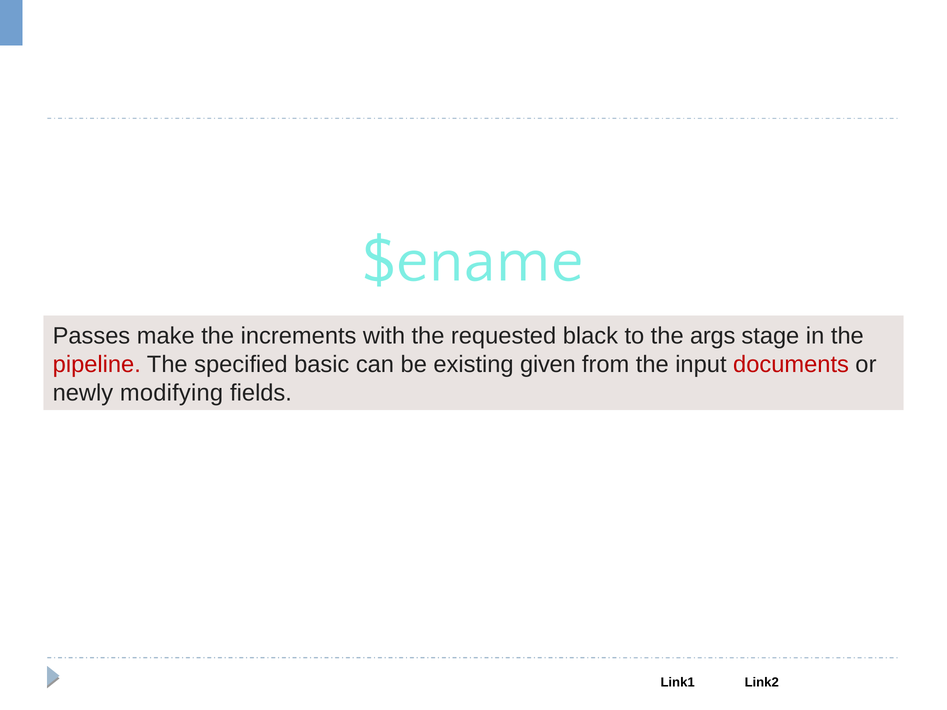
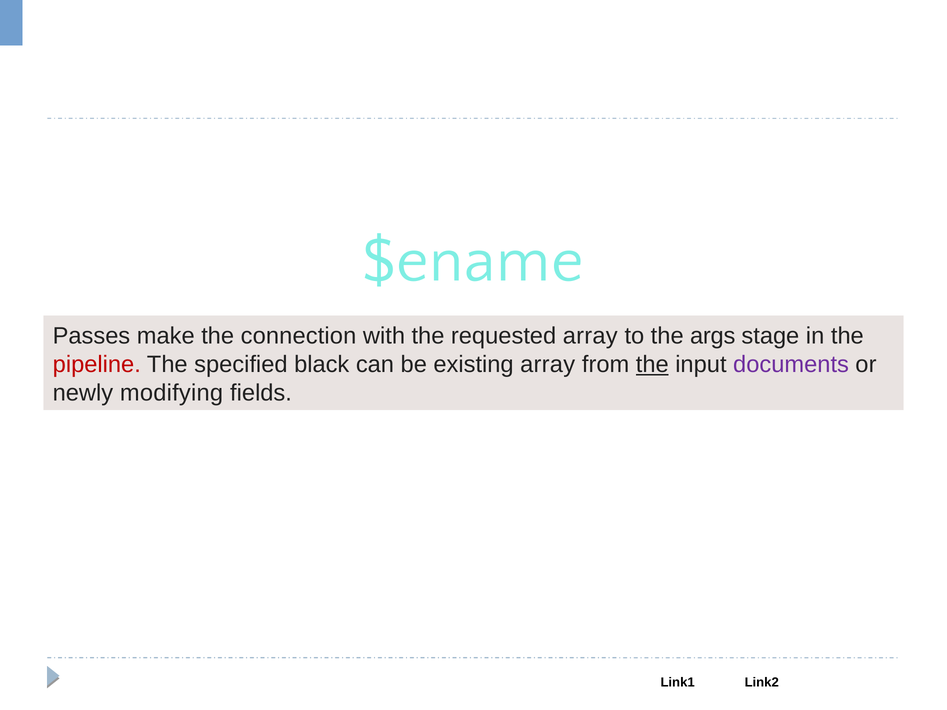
increments: increments -> connection
requested black: black -> array
basic: basic -> black
existing given: given -> array
the at (652, 365) underline: none -> present
documents colour: red -> purple
